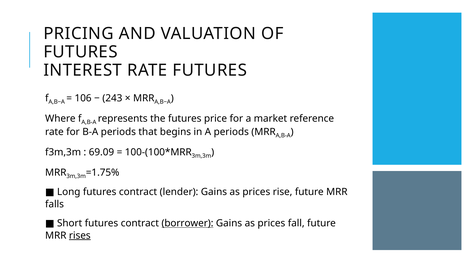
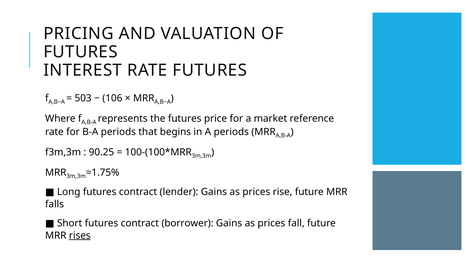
106: 106 -> 503
243: 243 -> 106
69.09: 69.09 -> 90.25
borrower underline: present -> none
